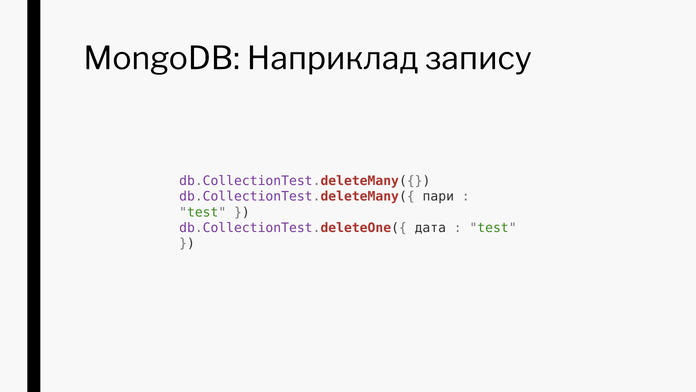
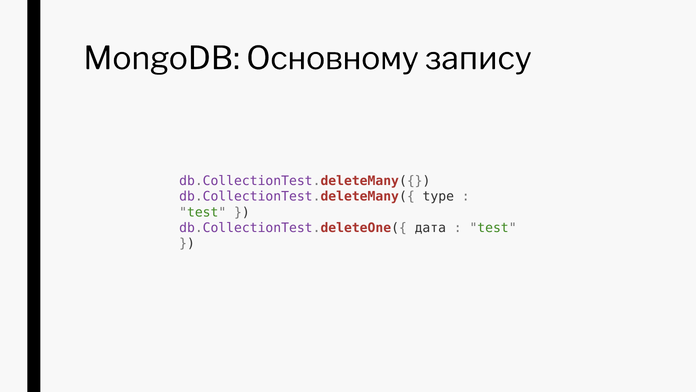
Наприклад: Наприклад -> Основному
пари: пари -> type
